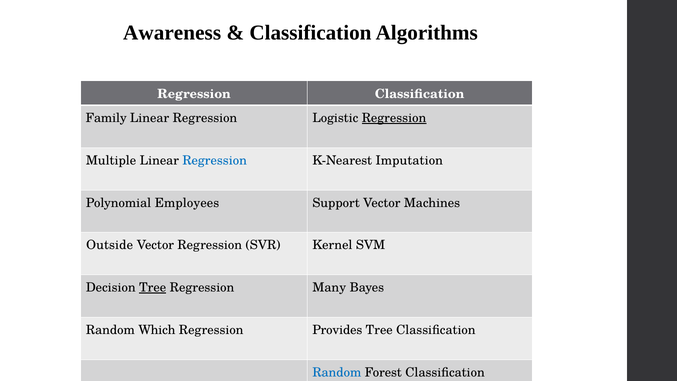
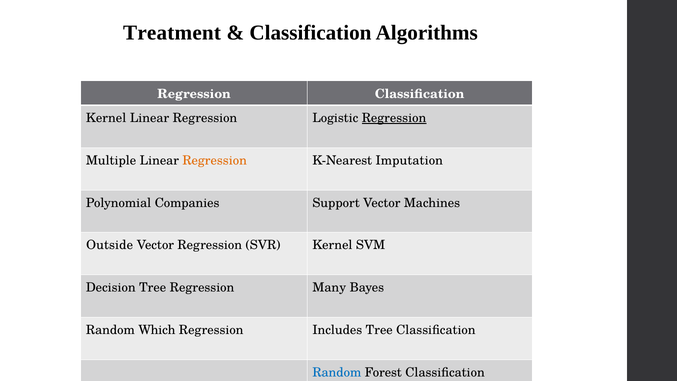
Awareness: Awareness -> Treatment
Family at (106, 118): Family -> Kernel
Regression at (215, 160) colour: blue -> orange
Employees: Employees -> Companies
Tree at (153, 287) underline: present -> none
Provides: Provides -> Includes
